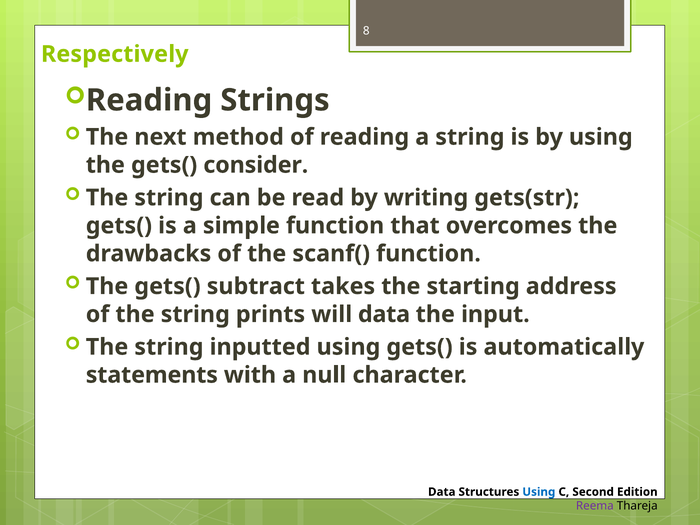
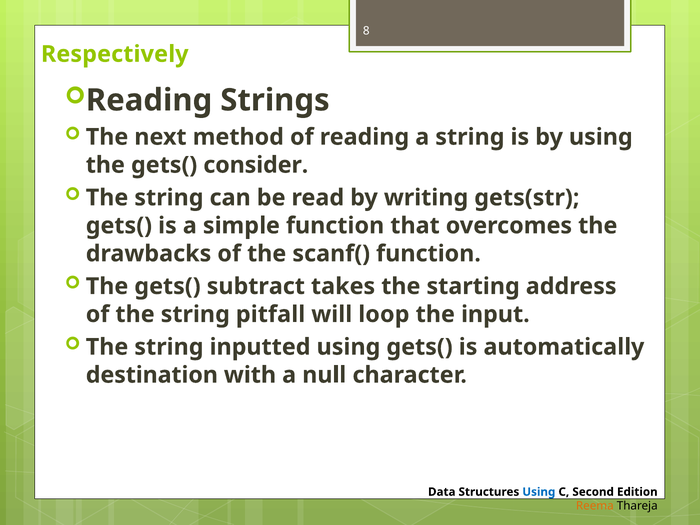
prints: prints -> pitfall
will data: data -> loop
statements: statements -> destination
Reema colour: purple -> orange
